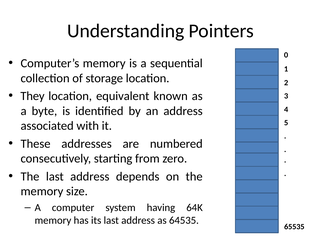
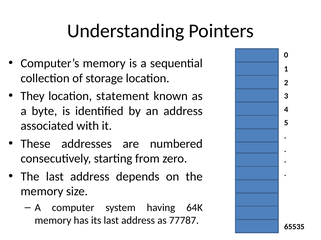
equivalent: equivalent -> statement
64535: 64535 -> 77787
